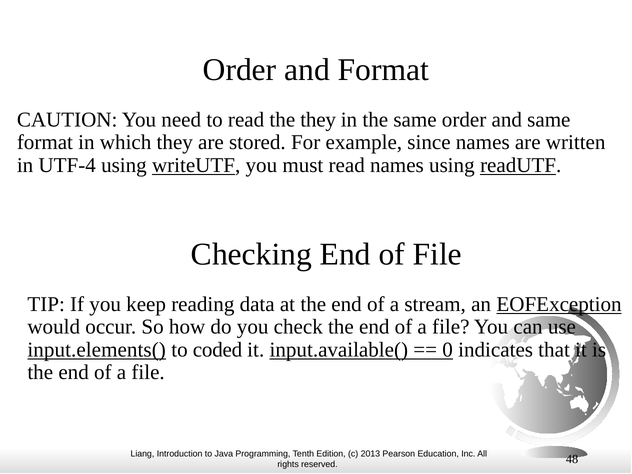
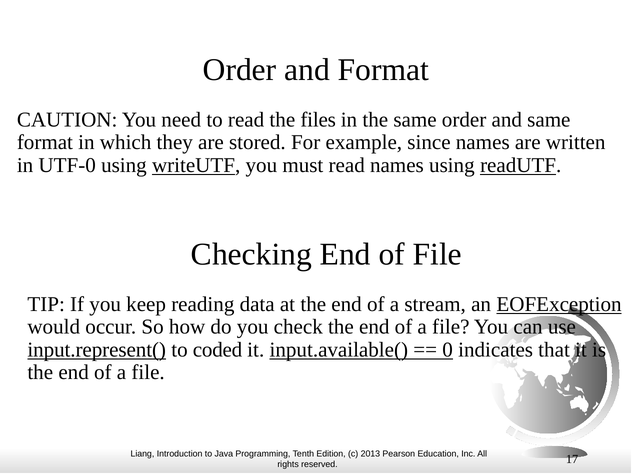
the they: they -> files
UTF-4: UTF-4 -> UTF-0
input.elements(: input.elements( -> input.represent(
48: 48 -> 17
